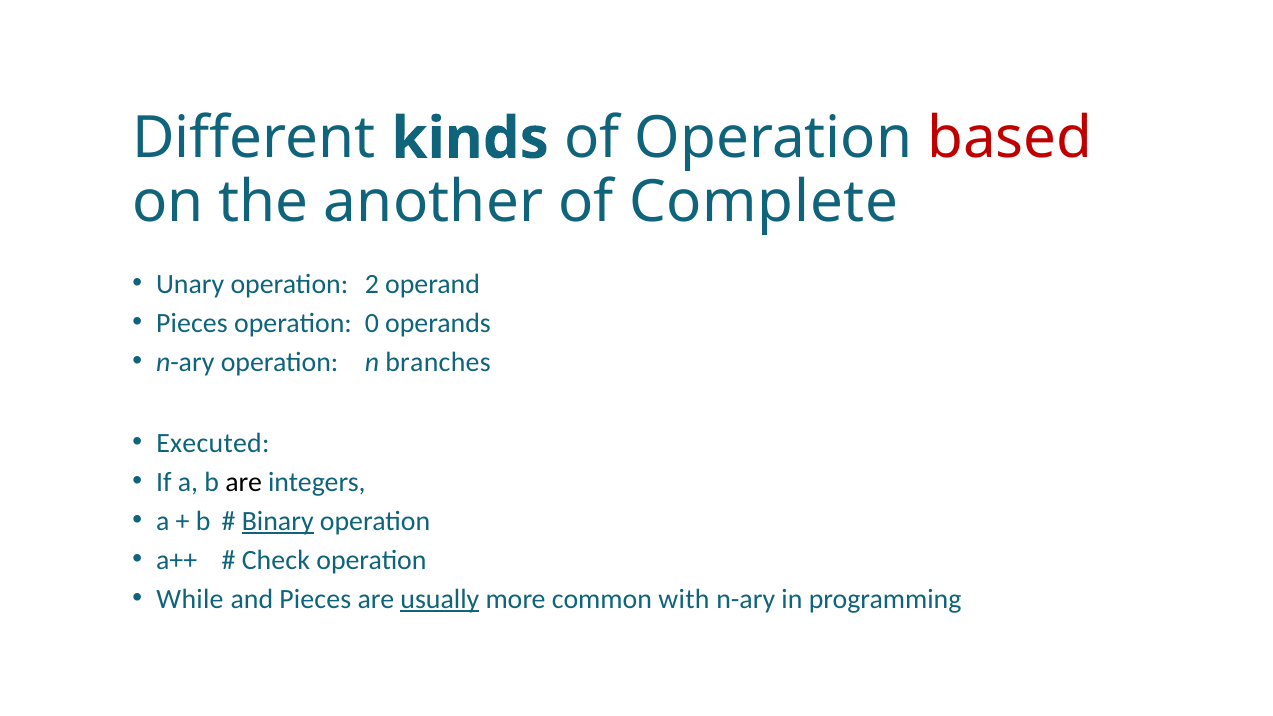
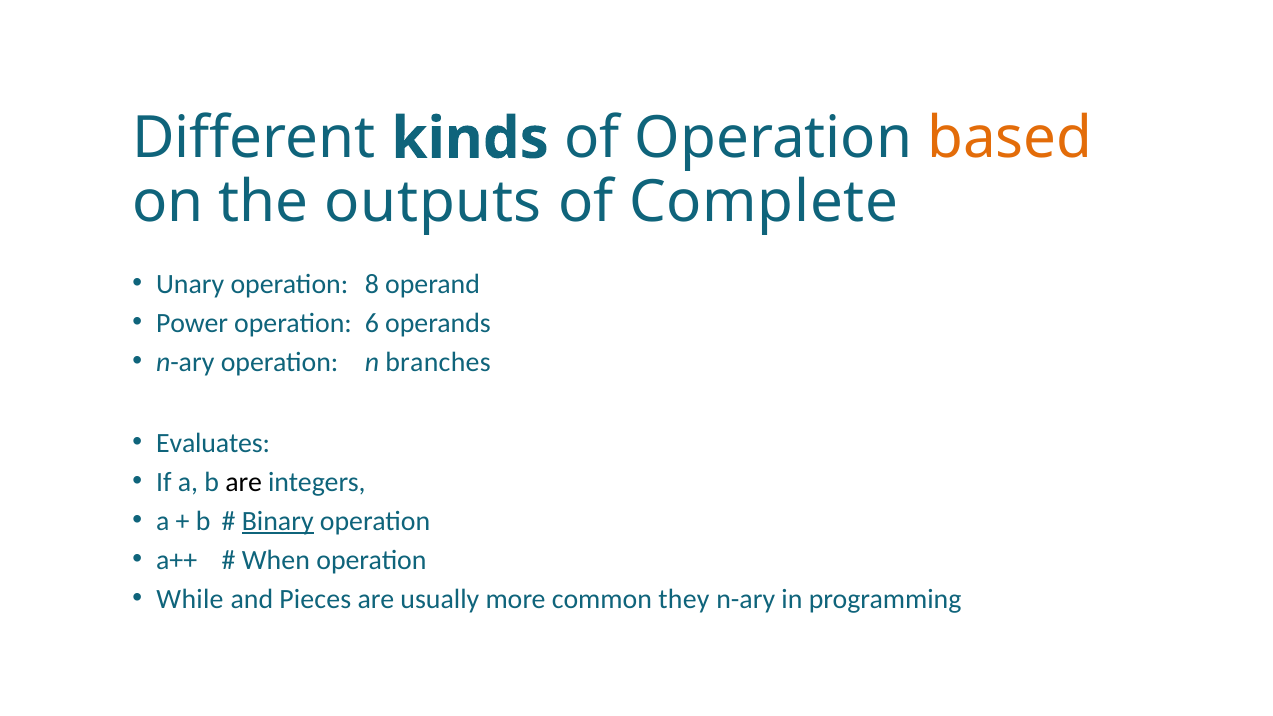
based colour: red -> orange
another: another -> outputs
2: 2 -> 8
Pieces at (192, 323): Pieces -> Power
0: 0 -> 6
Executed: Executed -> Evaluates
Check: Check -> When
usually underline: present -> none
with: with -> they
